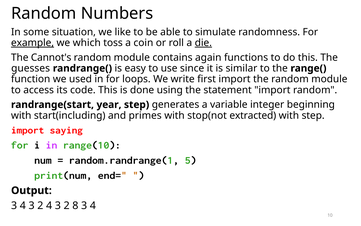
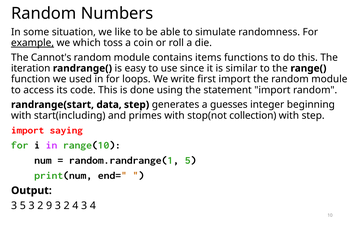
die underline: present -> none
again: again -> items
guesses: guesses -> iteration
year: year -> data
variable: variable -> guesses
extracted: extracted -> collection
4 at (23, 205): 4 -> 5
2 4: 4 -> 9
2 8: 8 -> 4
